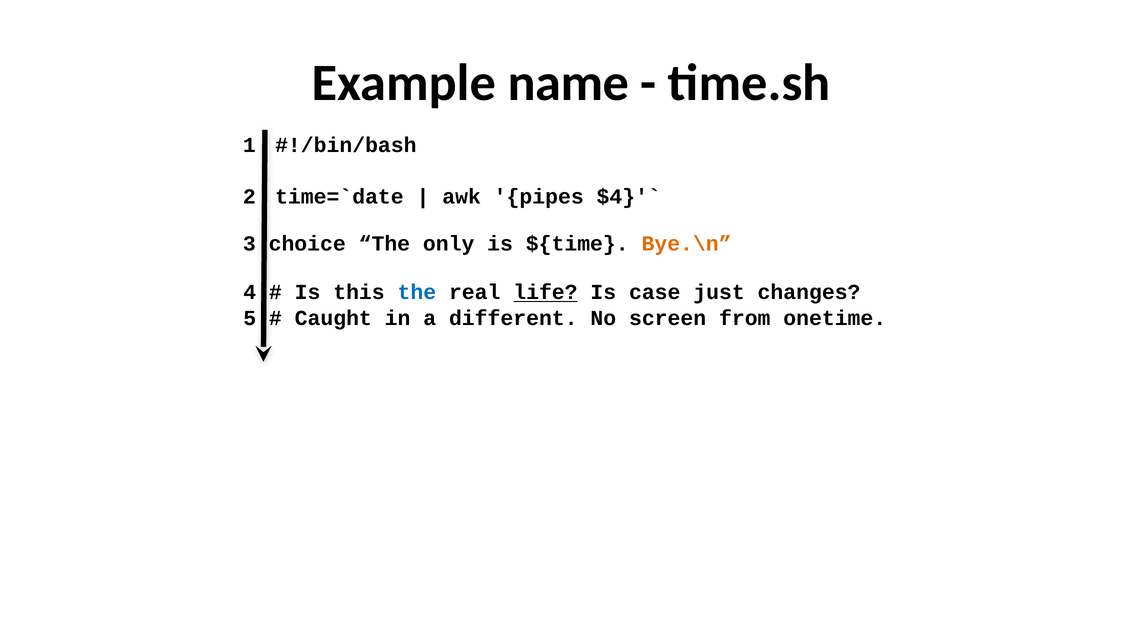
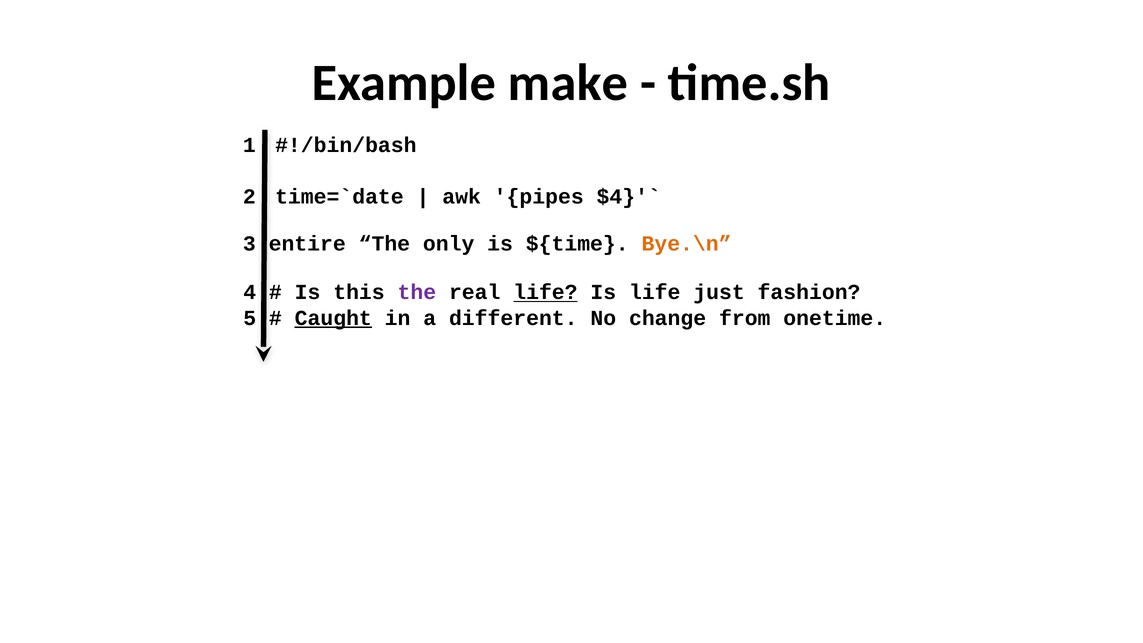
name: name -> make
choice: choice -> entire
the at (417, 292) colour: blue -> purple
Is case: case -> life
changes: changes -> fashion
Caught underline: none -> present
screen: screen -> change
